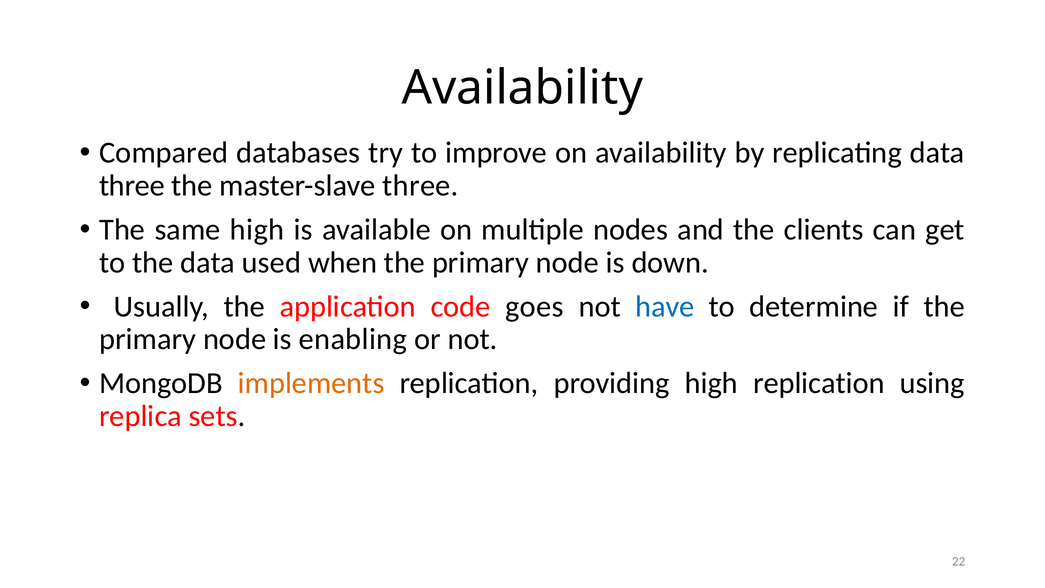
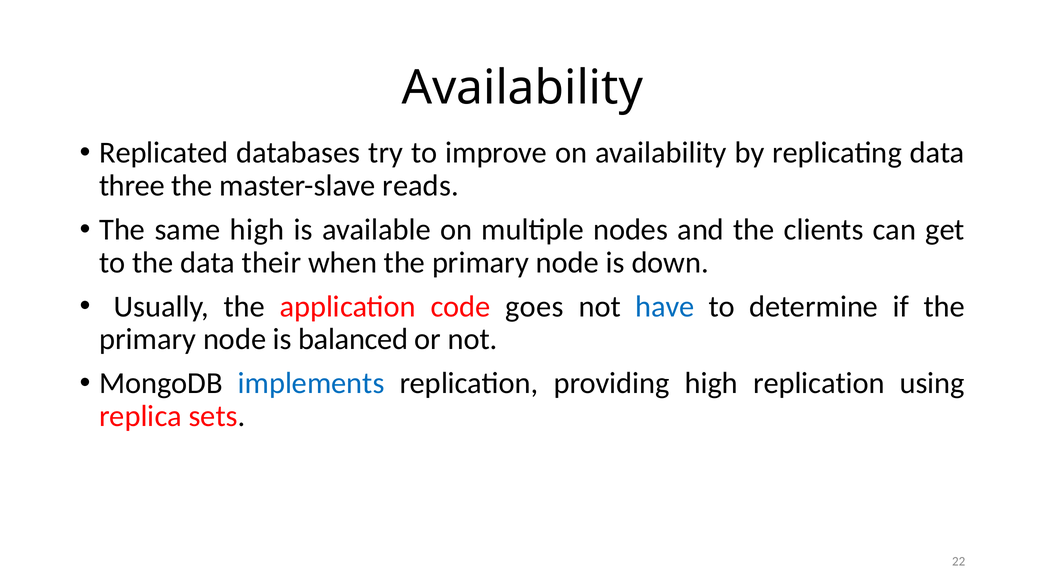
Compared: Compared -> Replicated
master-slave three: three -> reads
used: used -> their
enabling: enabling -> balanced
implements colour: orange -> blue
